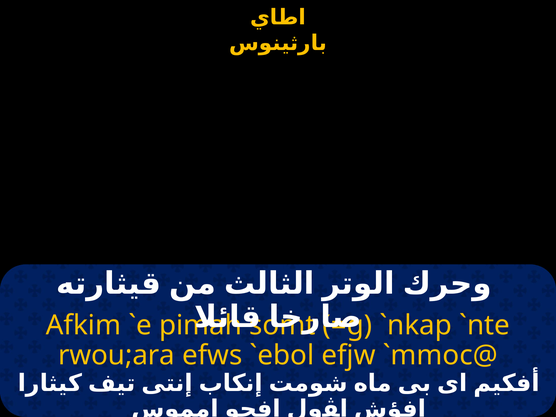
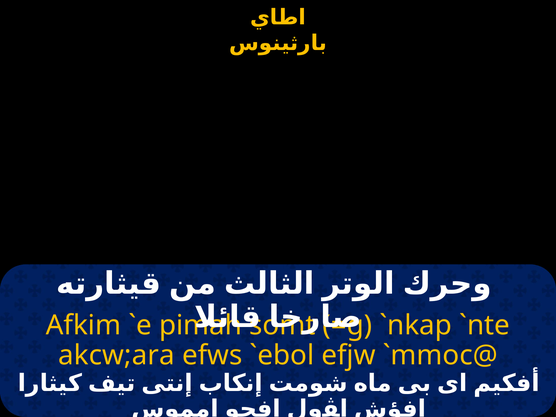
rwou;ara: rwou;ara -> akcw;ara
